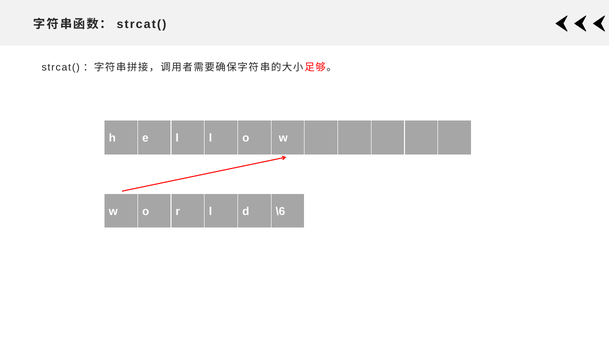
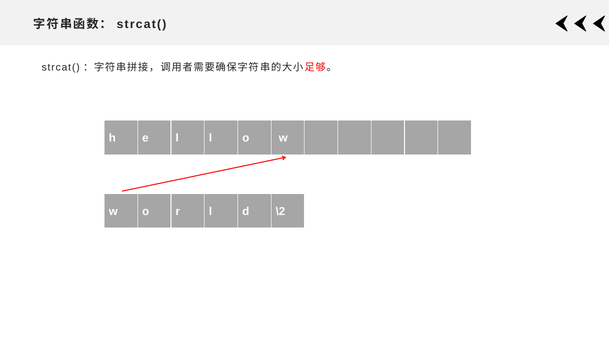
\6: \6 -> \2
